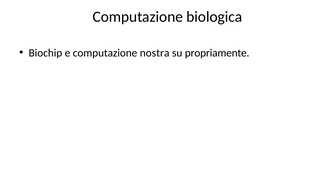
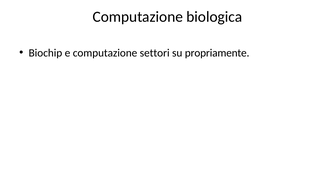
nostra: nostra -> settori
